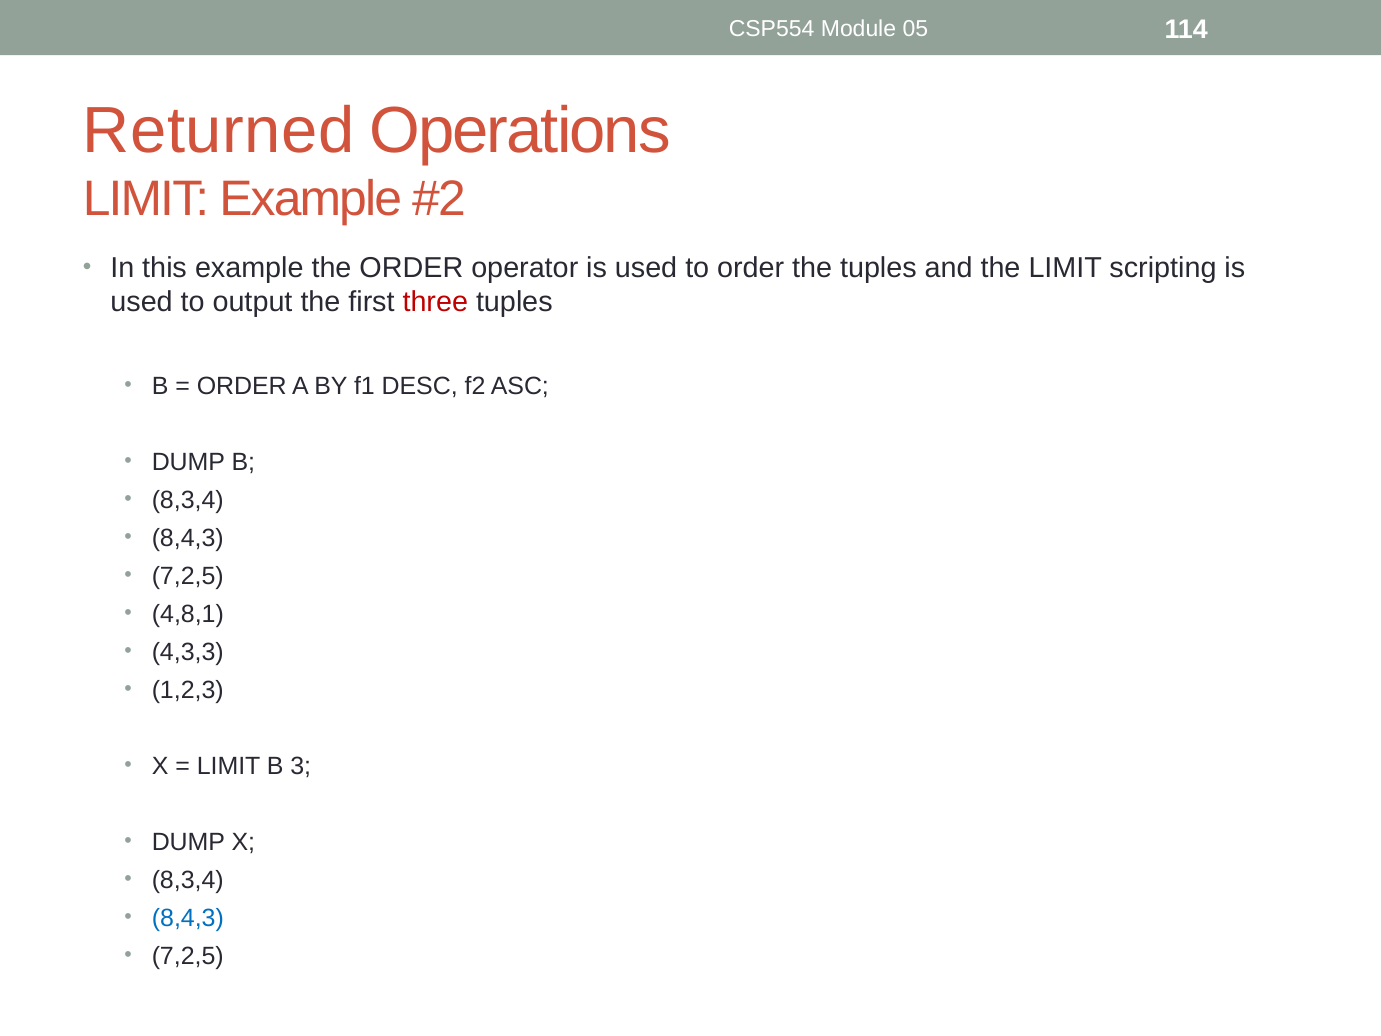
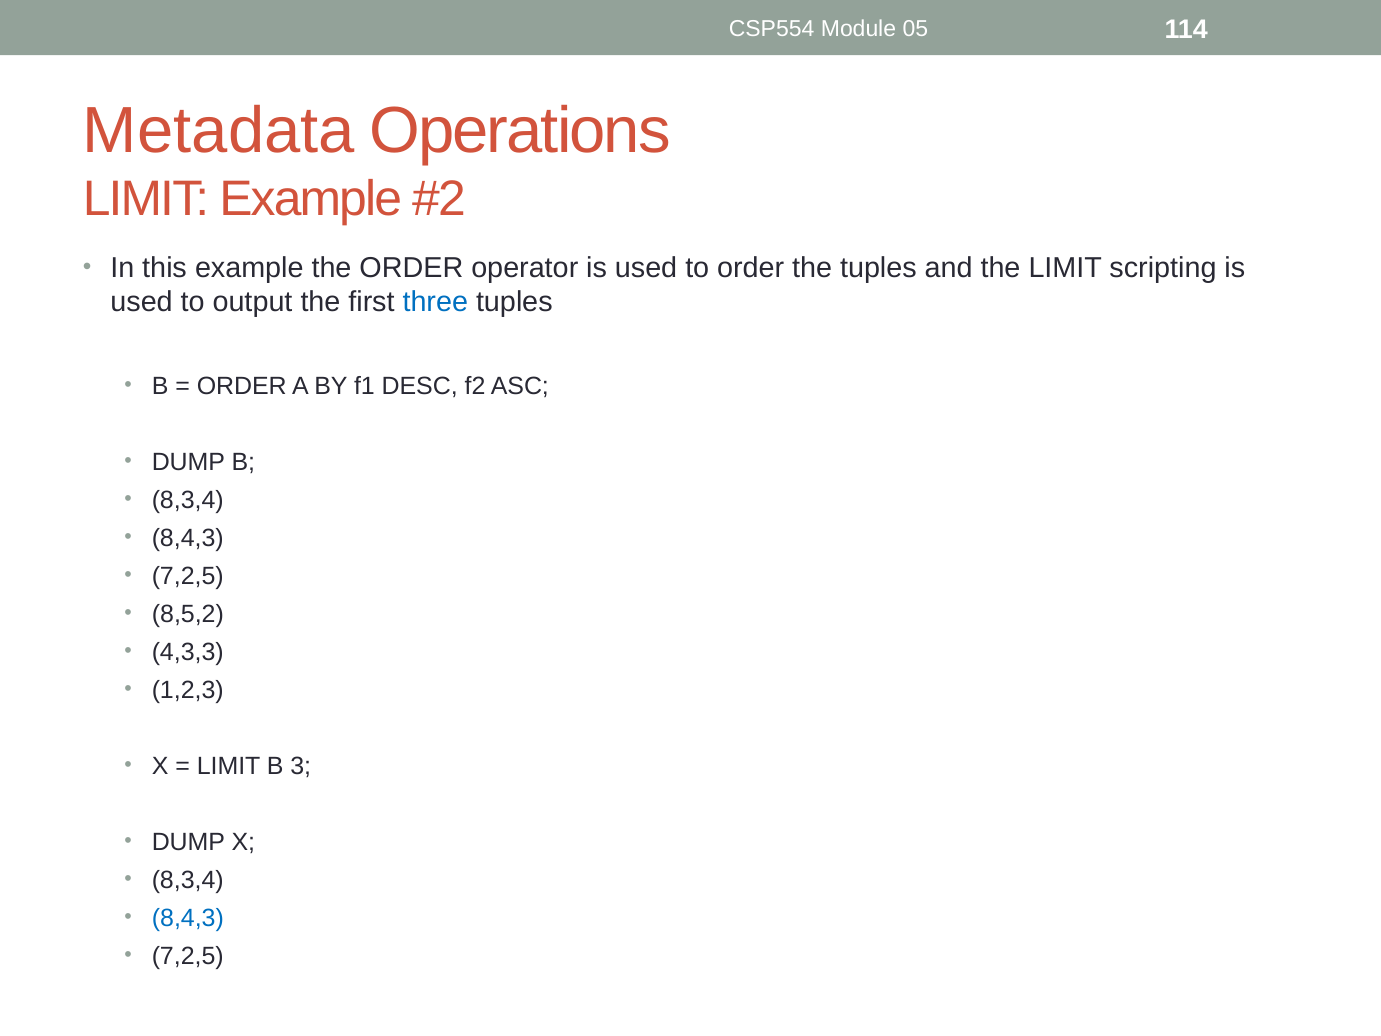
Returned: Returned -> Metadata
three colour: red -> blue
4,8,1: 4,8,1 -> 8,5,2
